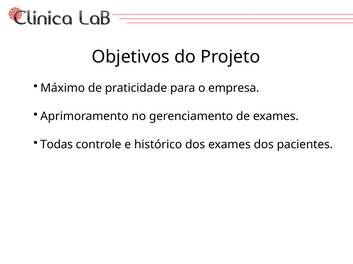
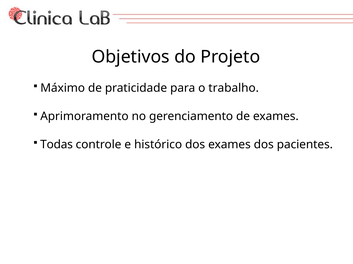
empresa: empresa -> trabalho
